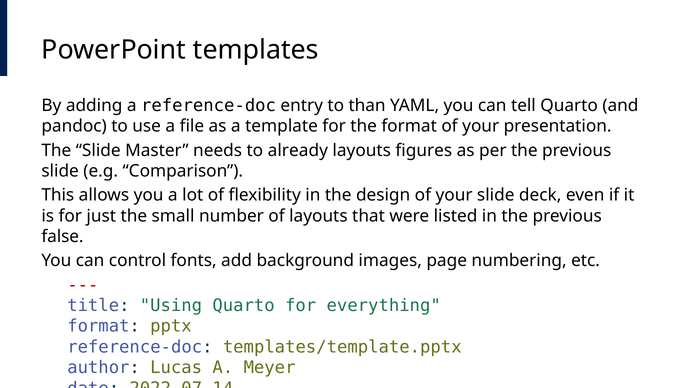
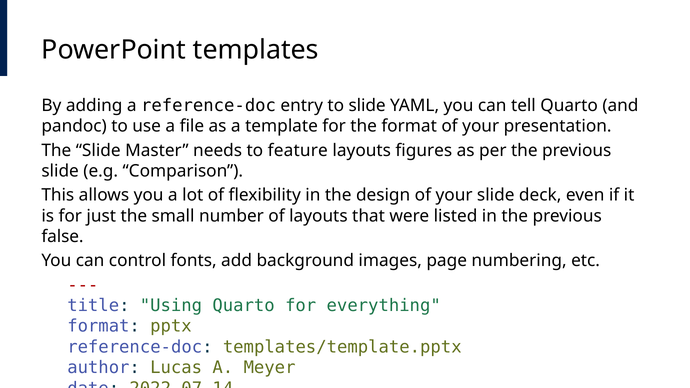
to than: than -> slide
already: already -> feature
